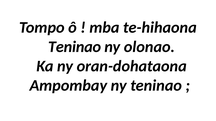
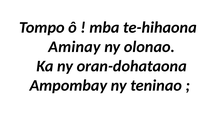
Teninao at (75, 47): Teninao -> Aminay
